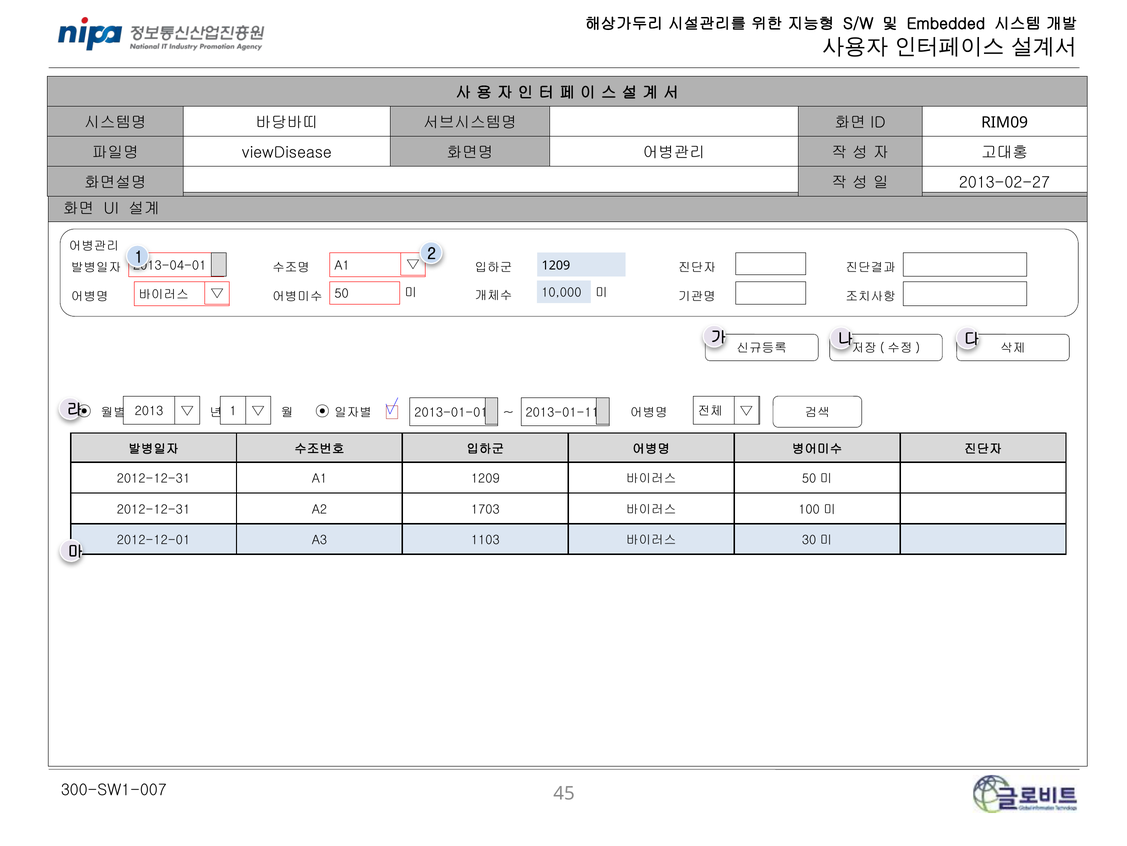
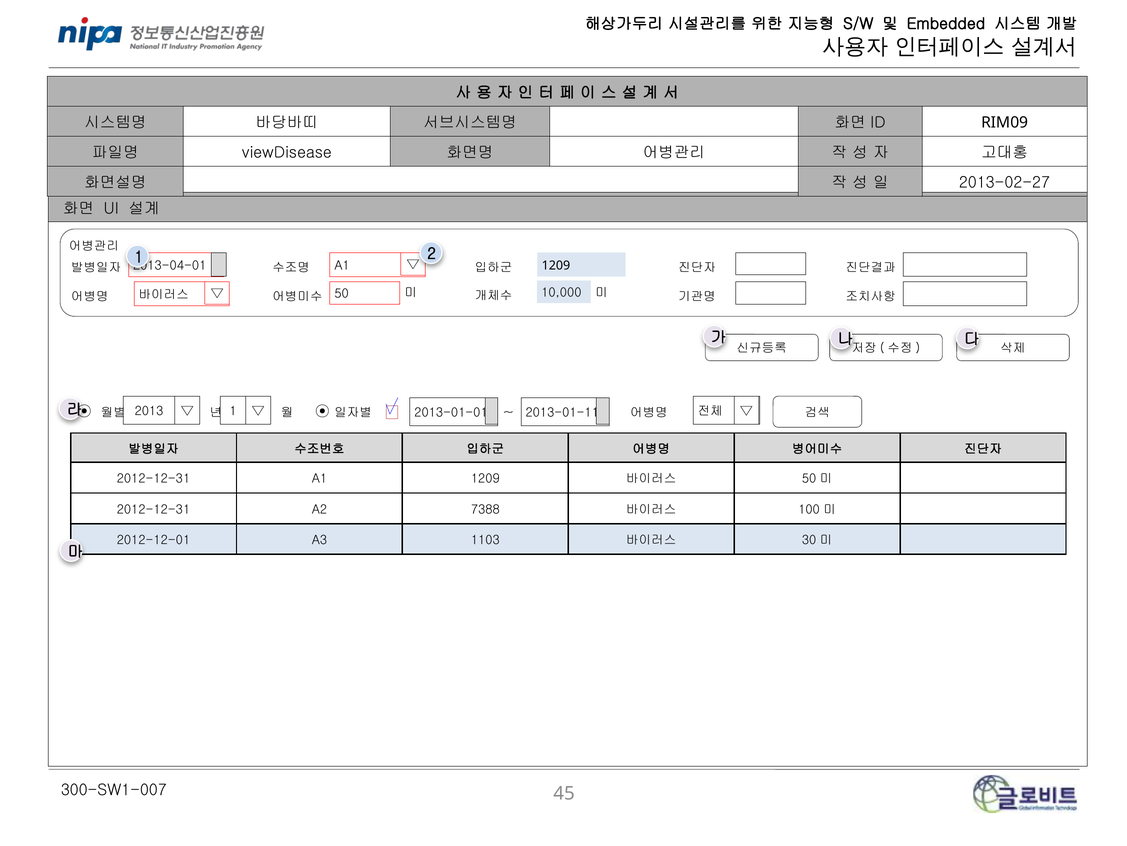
1703: 1703 -> 7388
